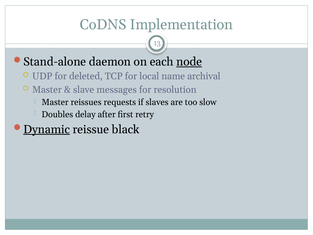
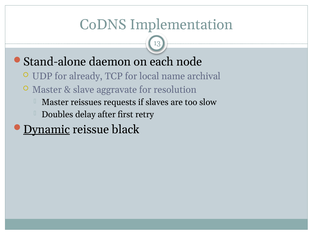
node underline: present -> none
deleted: deleted -> already
messages: messages -> aggravate
